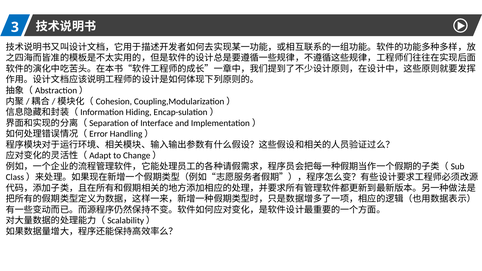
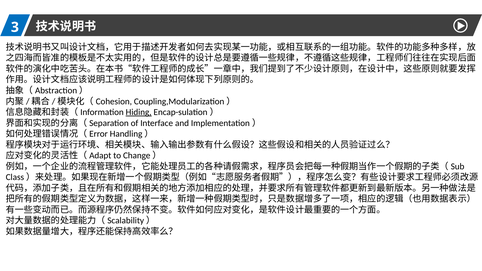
Hiding underline: none -> present
